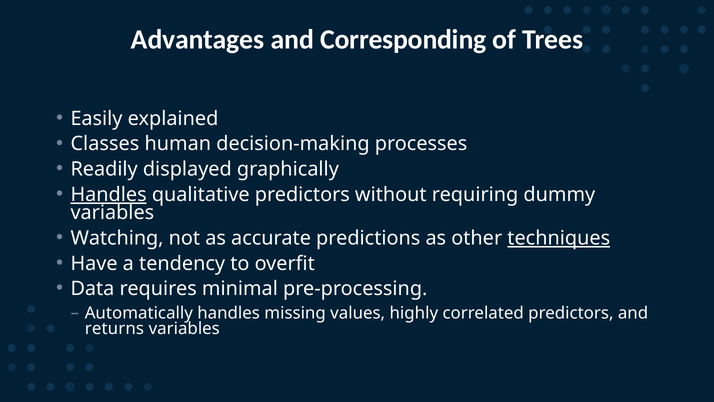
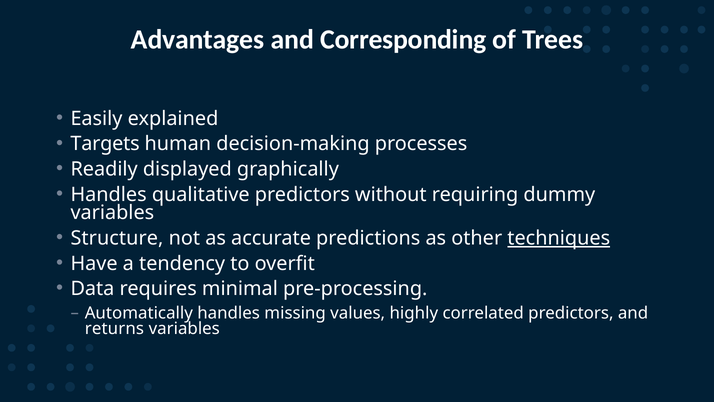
Classes: Classes -> Targets
Handles at (109, 194) underline: present -> none
Watching: Watching -> Structure
